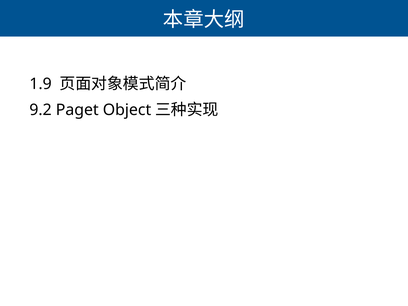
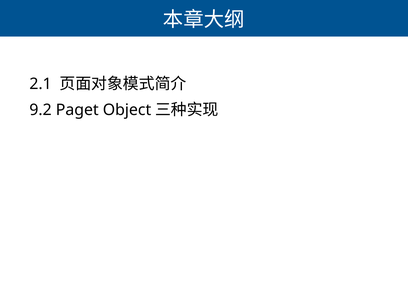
1.9: 1.9 -> 2.1
